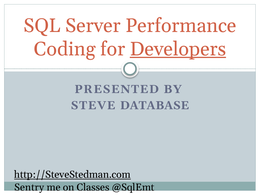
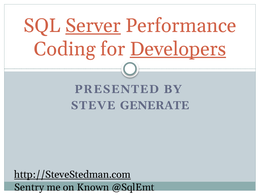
Server underline: none -> present
DATABASE: DATABASE -> GENERATE
Classes: Classes -> Known
